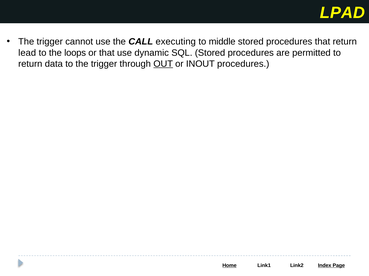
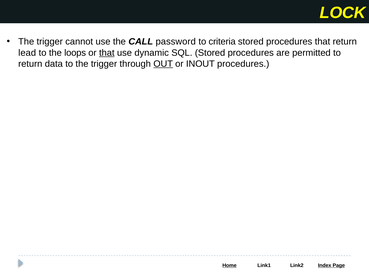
LPAD: LPAD -> LOCK
executing: executing -> password
middle: middle -> criteria
that at (107, 53) underline: none -> present
